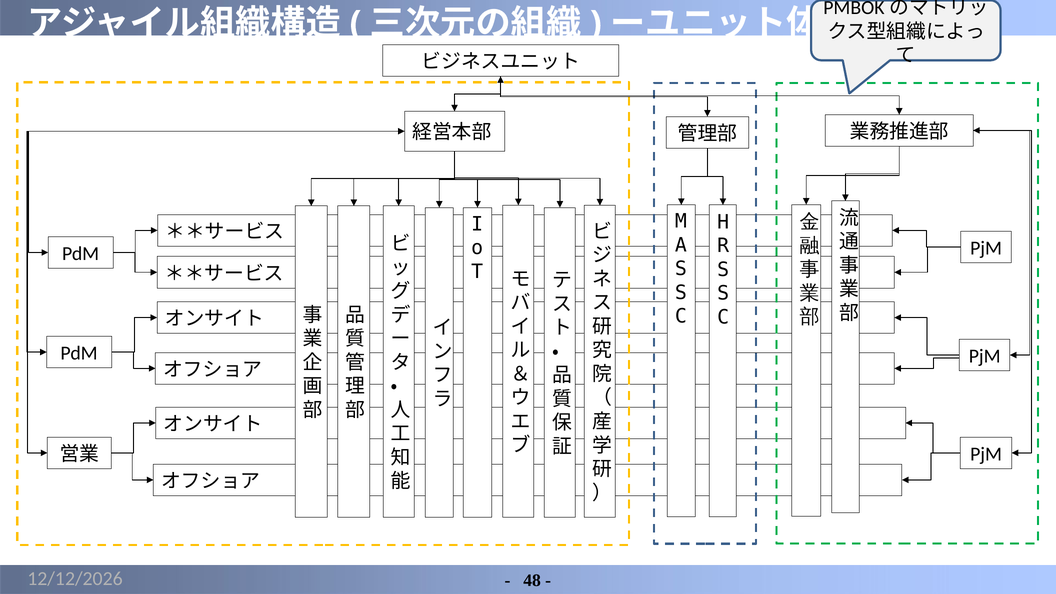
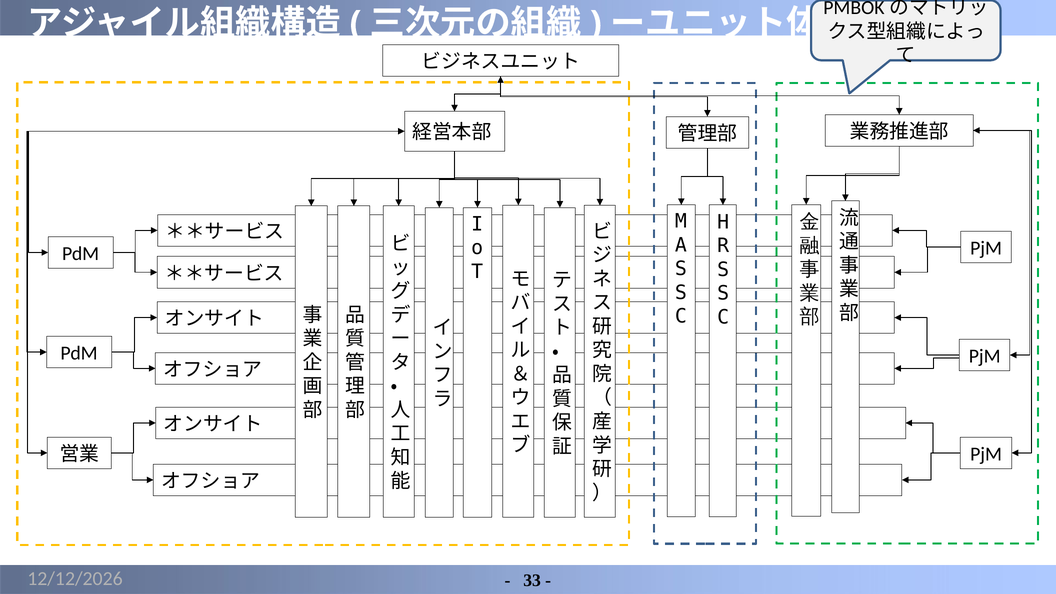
48: 48 -> 33
